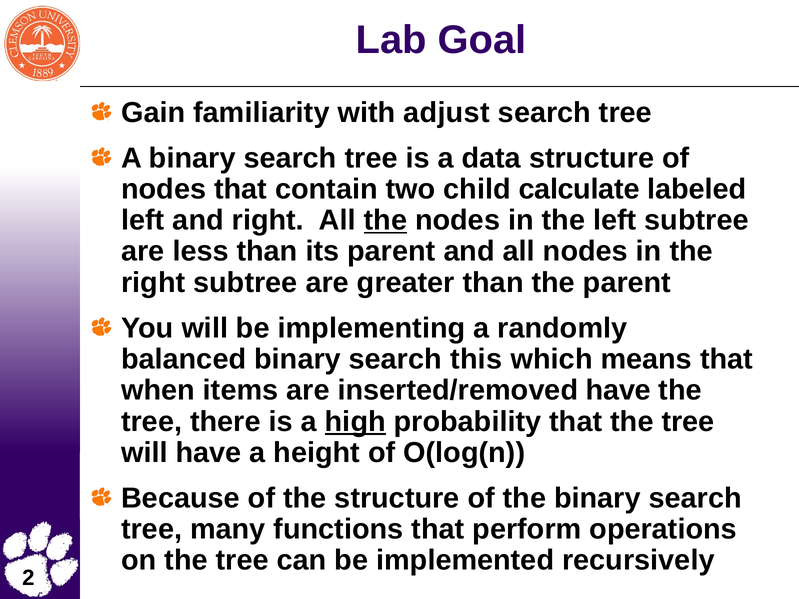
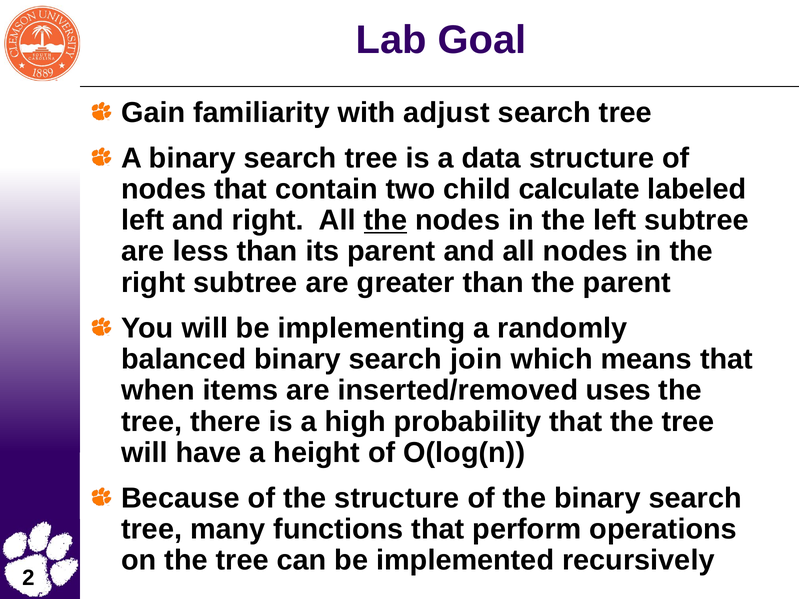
this: this -> join
inserted/removed have: have -> uses
high underline: present -> none
